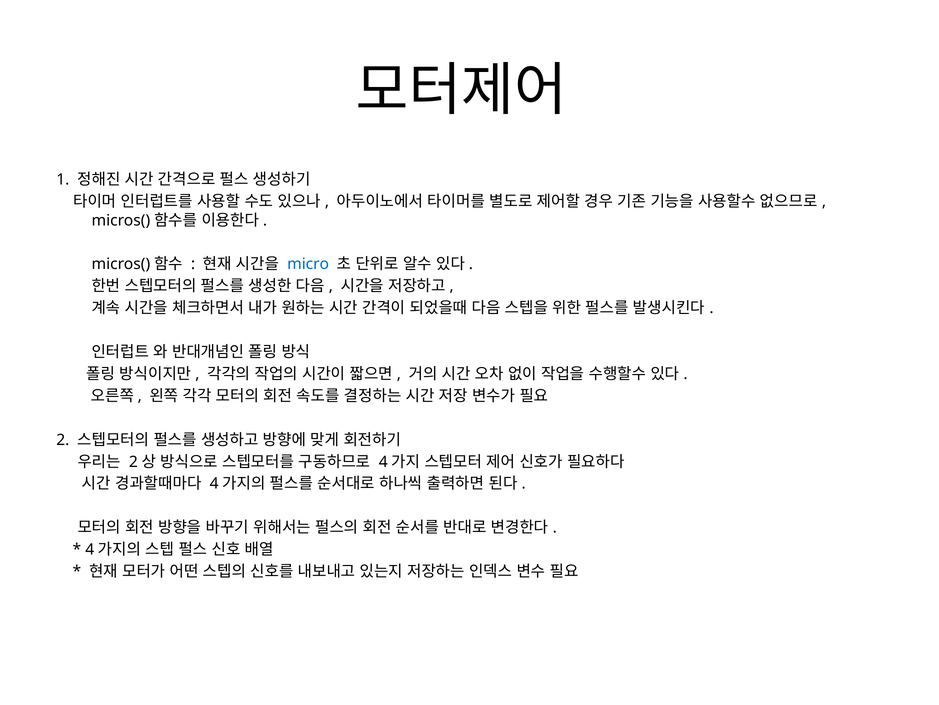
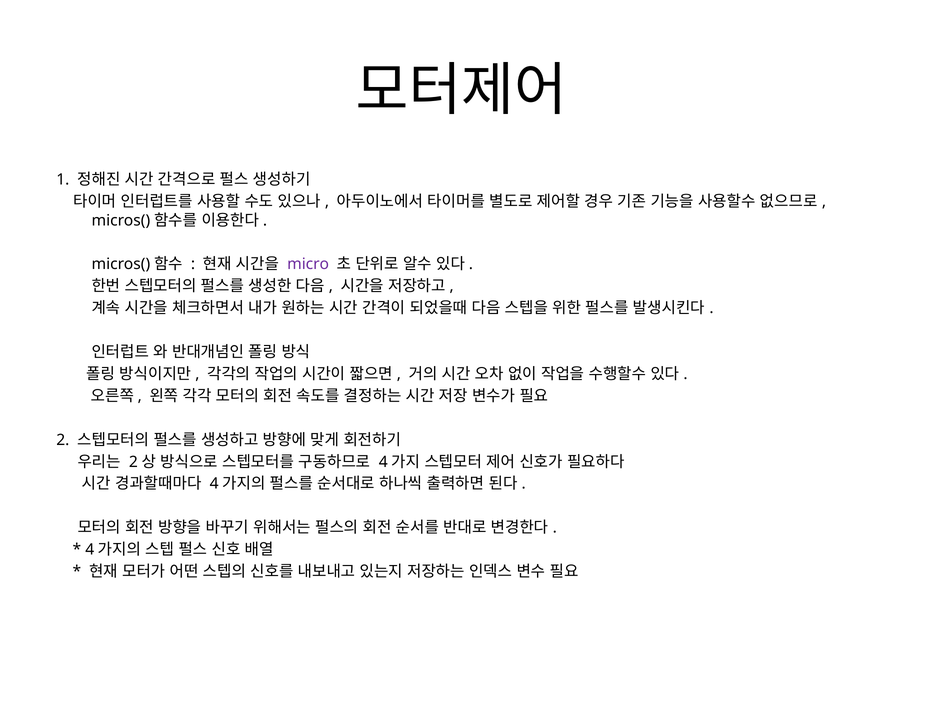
micro colour: blue -> purple
